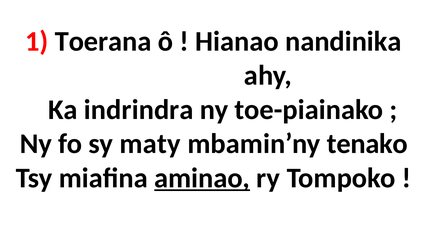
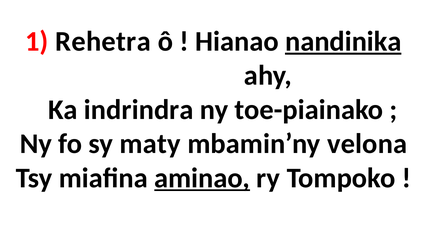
Toerana: Toerana -> Rehetra
nandinika underline: none -> present
tenako: tenako -> velona
